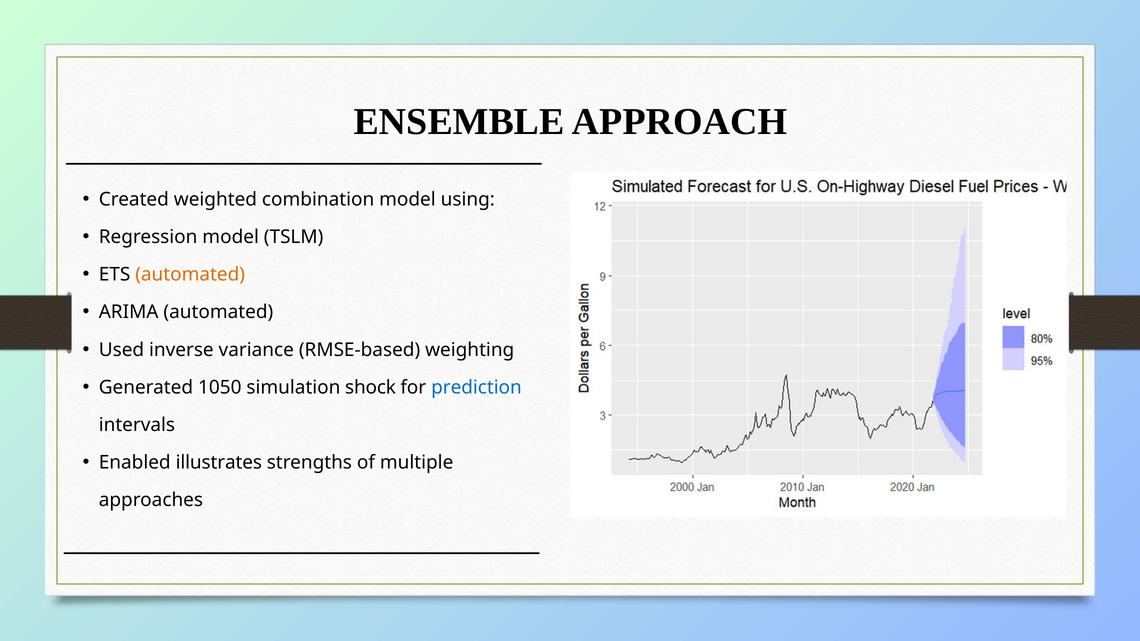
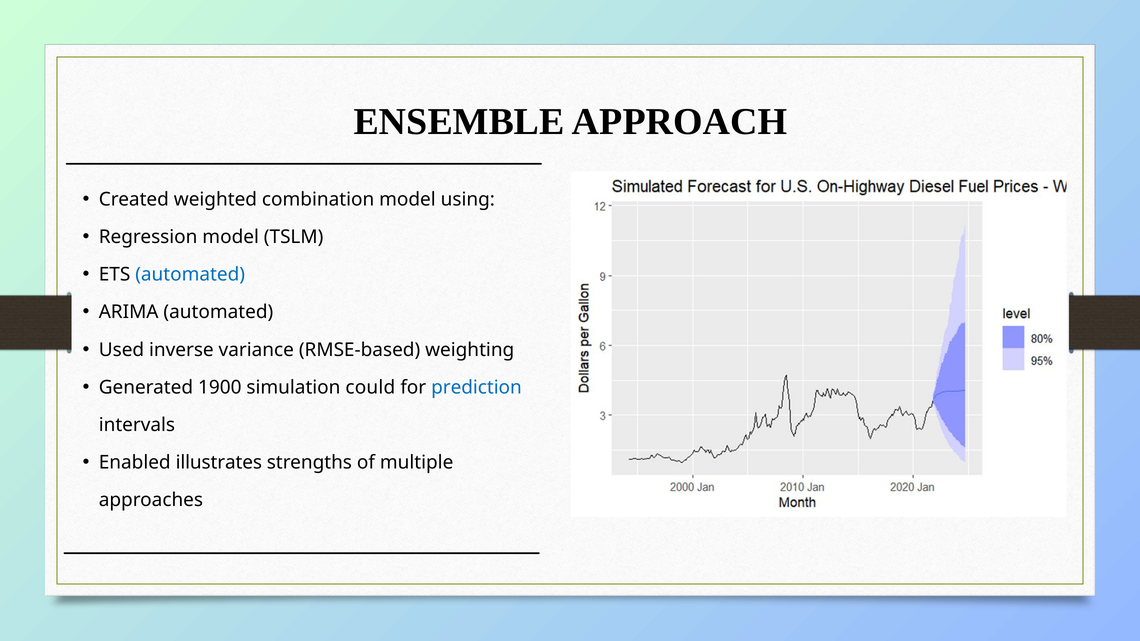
automated at (190, 275) colour: orange -> blue
1050: 1050 -> 1900
shock: shock -> could
